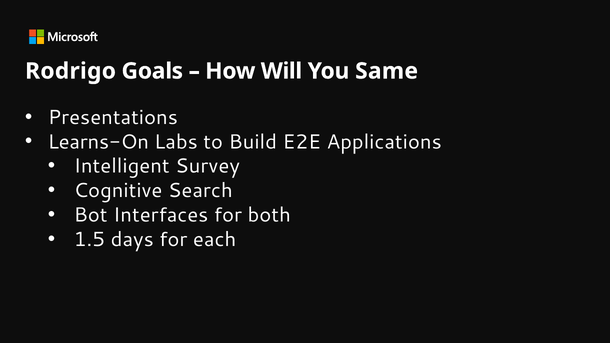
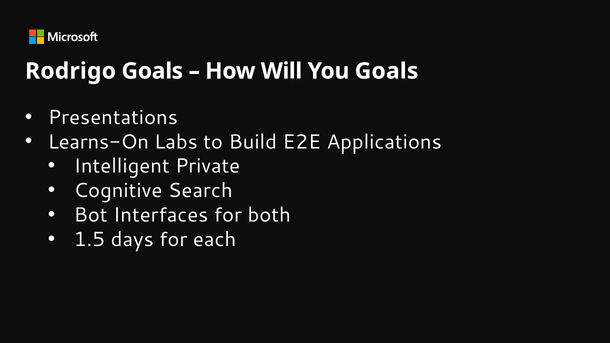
You Same: Same -> Goals
Survey: Survey -> Private
